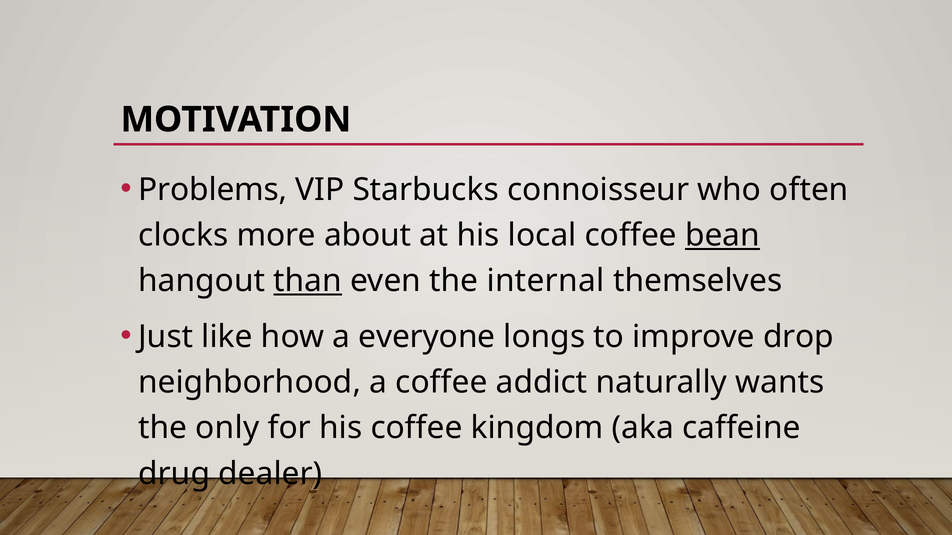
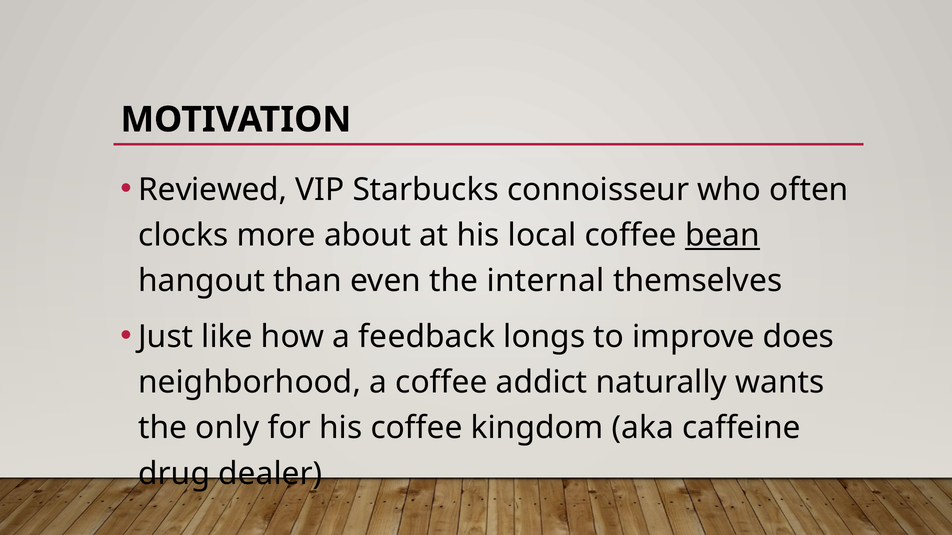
Problems: Problems -> Reviewed
than underline: present -> none
everyone: everyone -> feedback
drop: drop -> does
